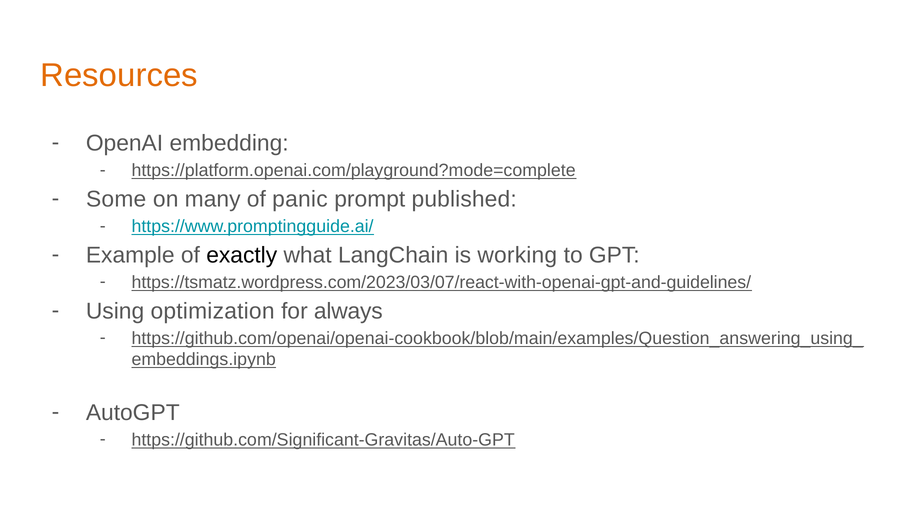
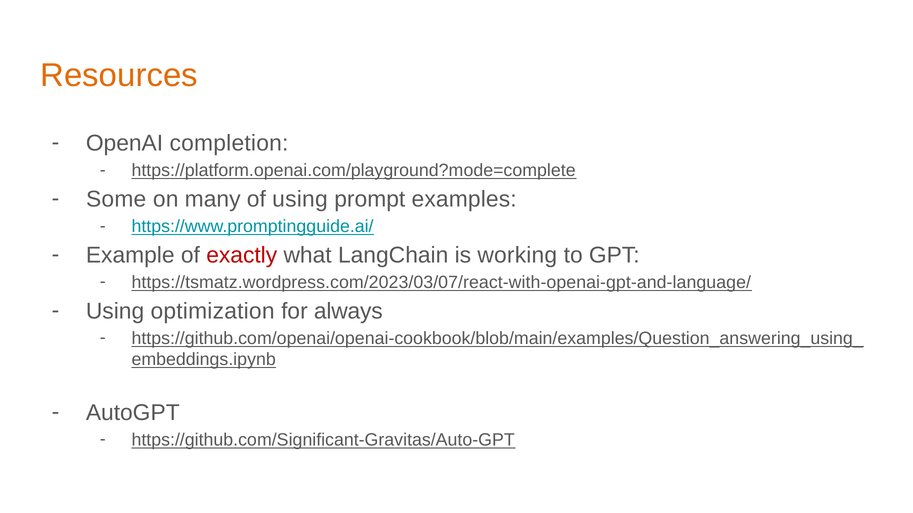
embedding: embedding -> completion
of panic: panic -> using
published: published -> examples
exactly colour: black -> red
https://tsmatz.wordpress.com/2023/03/07/react-with-openai-gpt-and-guidelines/: https://tsmatz.wordpress.com/2023/03/07/react-with-openai-gpt-and-guidelines/ -> https://tsmatz.wordpress.com/2023/03/07/react-with-openai-gpt-and-language/
